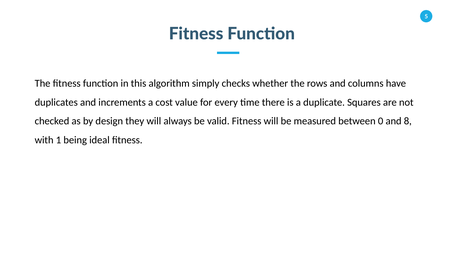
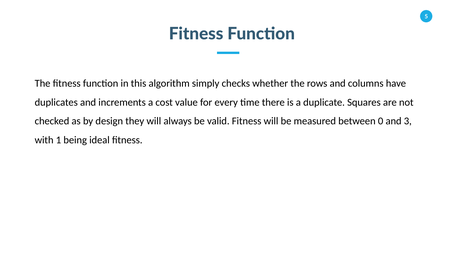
8: 8 -> 3
